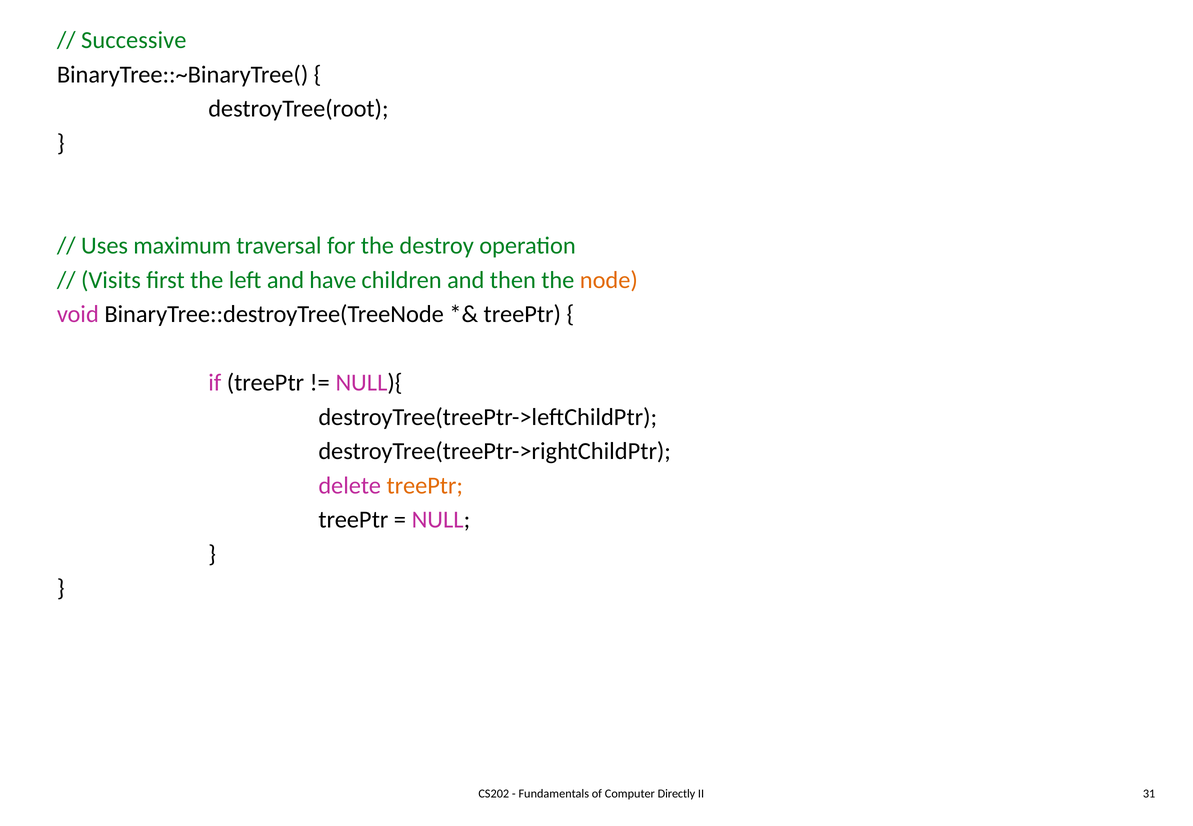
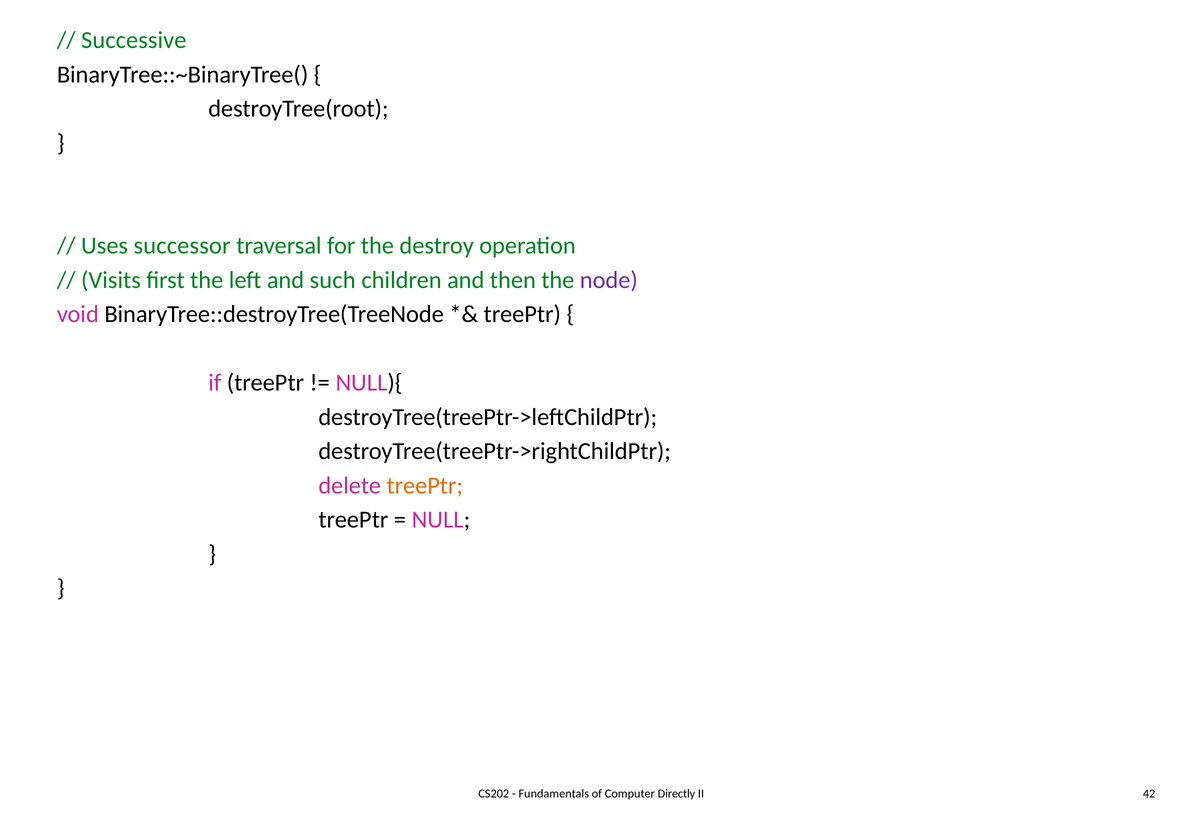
maximum: maximum -> successor
have: have -> such
node colour: orange -> purple
31: 31 -> 42
